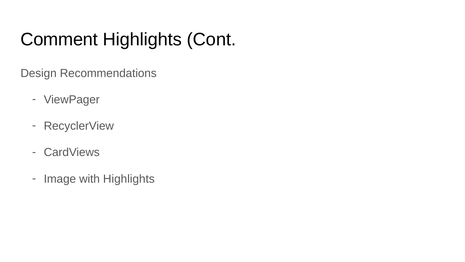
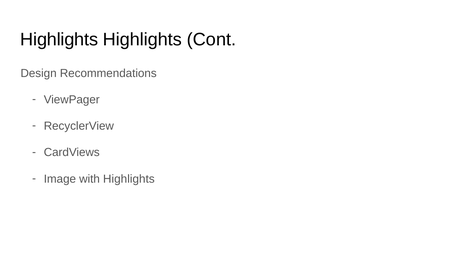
Comment at (59, 39): Comment -> Highlights
